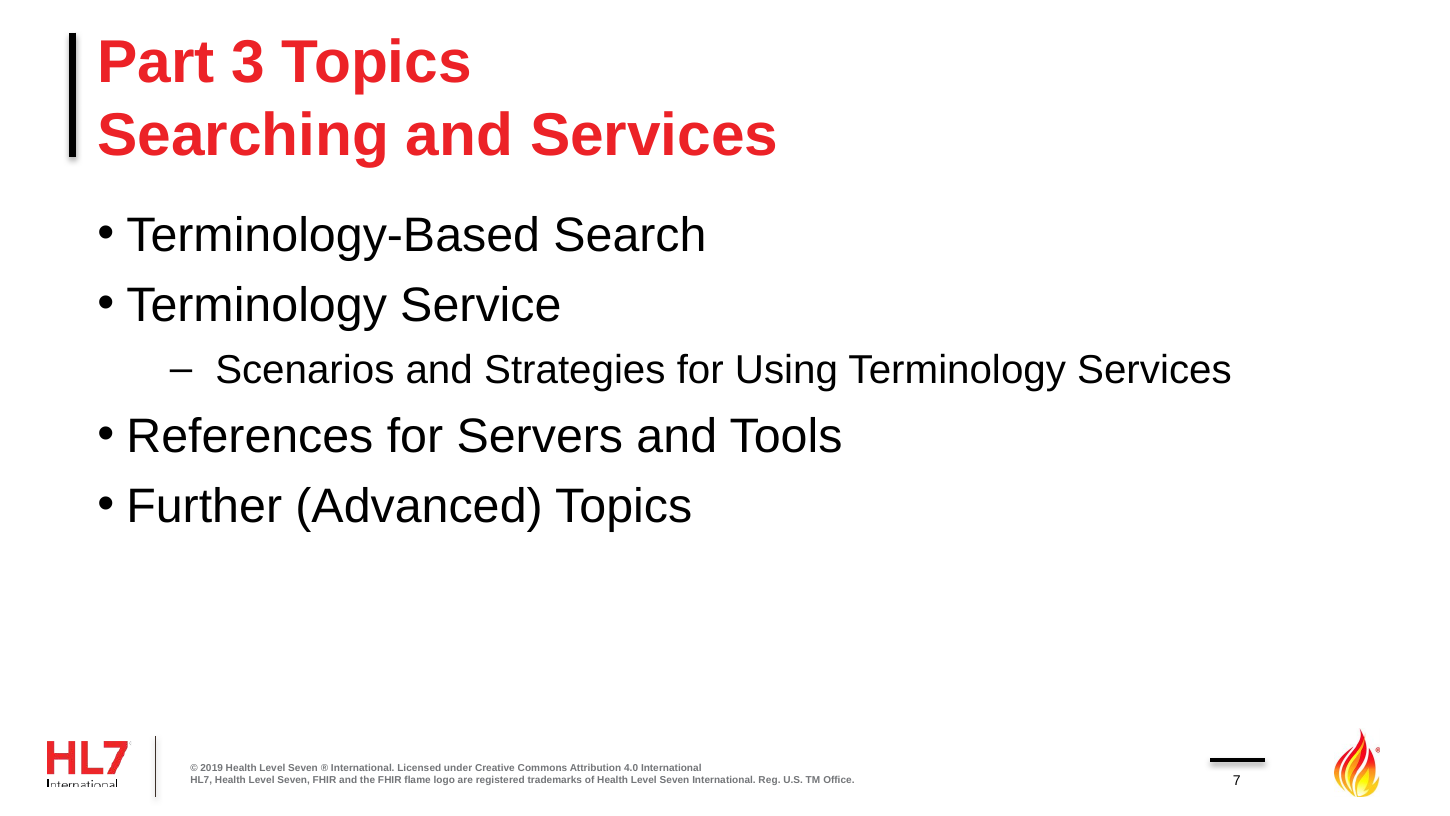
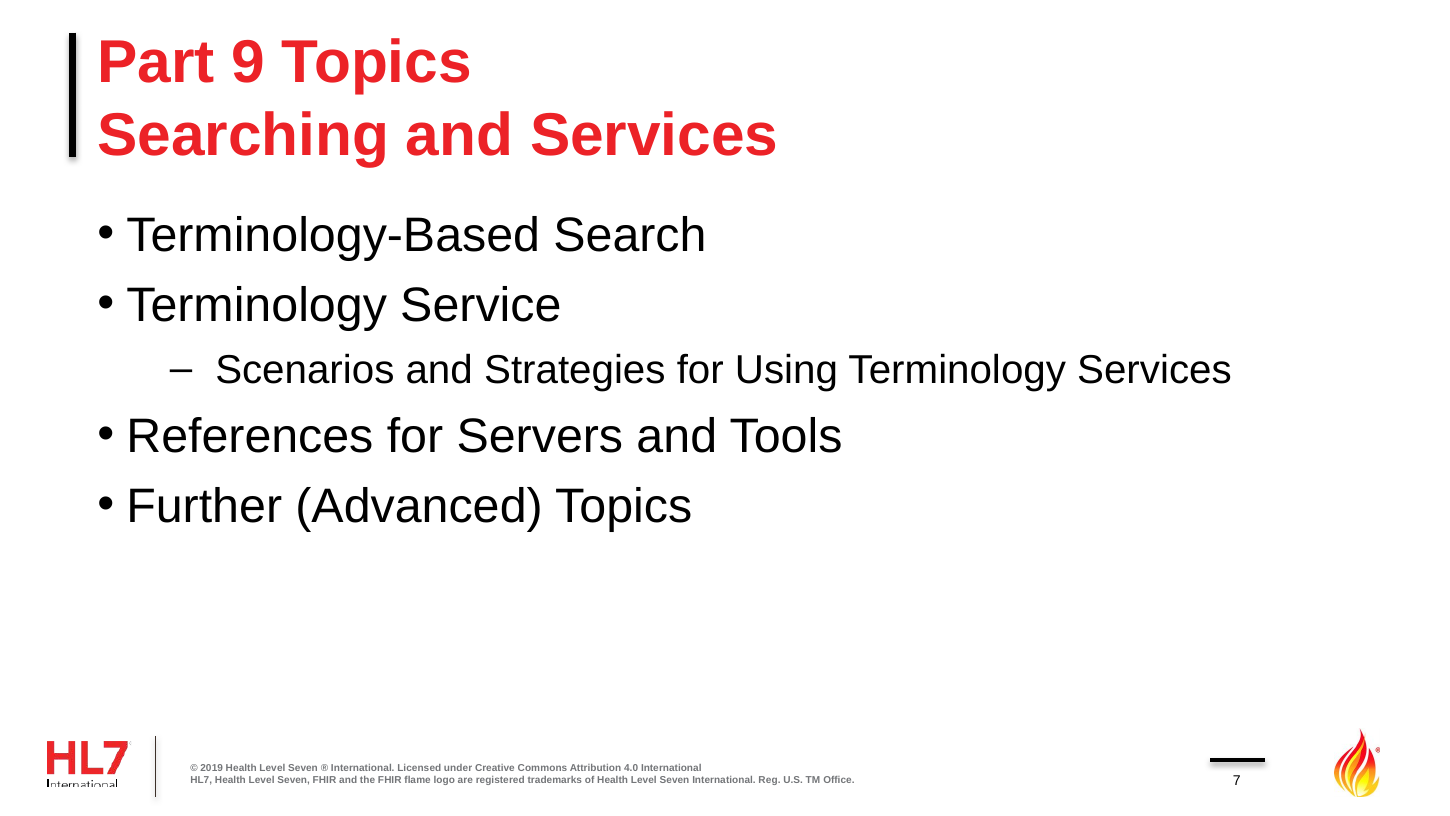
3: 3 -> 9
